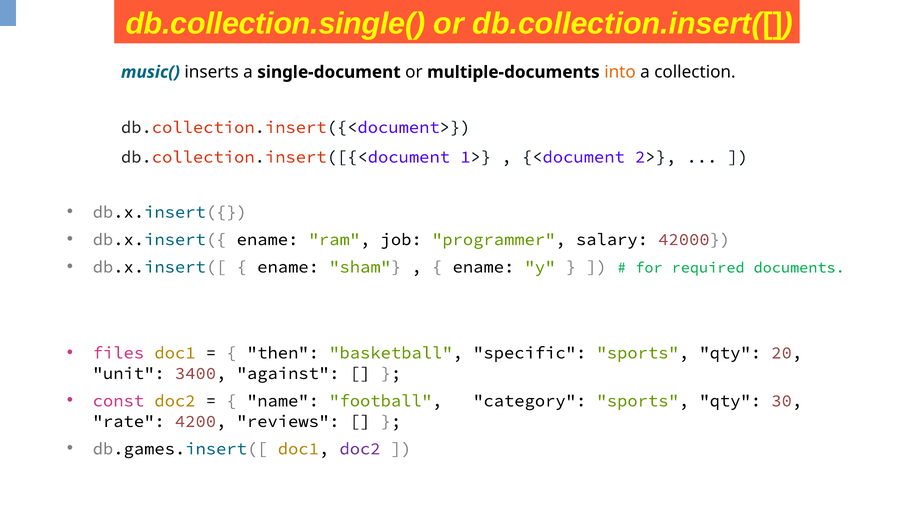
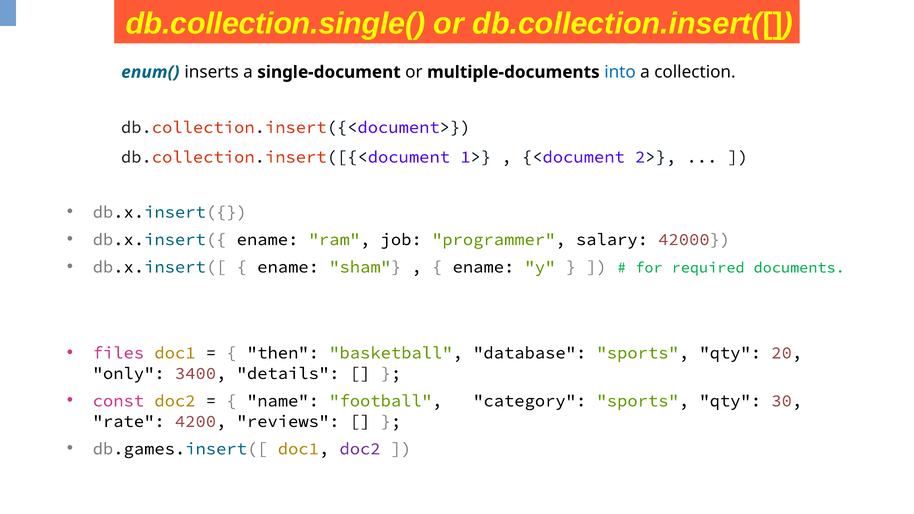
music(: music( -> enum(
into colour: orange -> blue
specific: specific -> database
unit: unit -> only
against: against -> details
